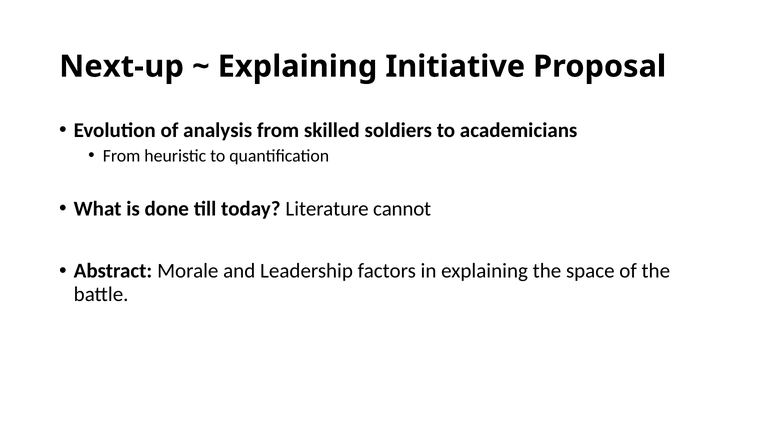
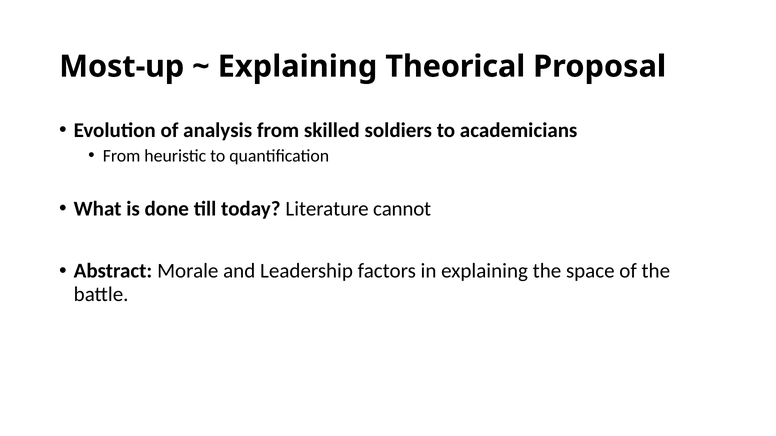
Next-up: Next-up -> Most-up
Initiative: Initiative -> Theorical
